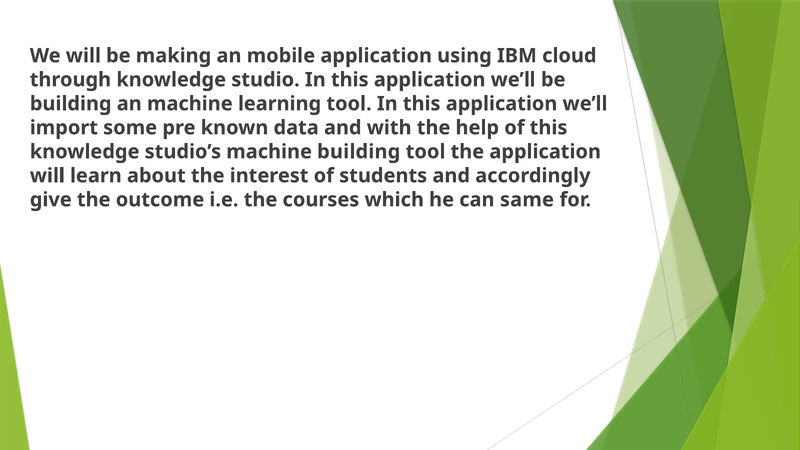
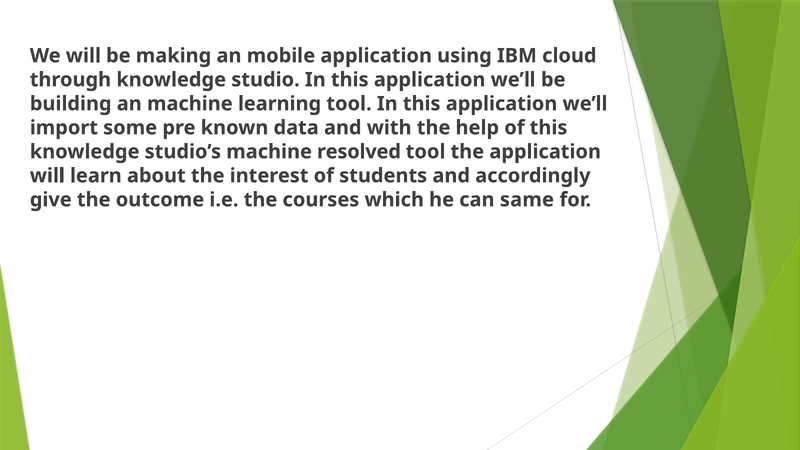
machine building: building -> resolved
